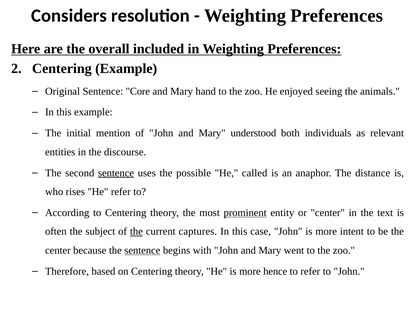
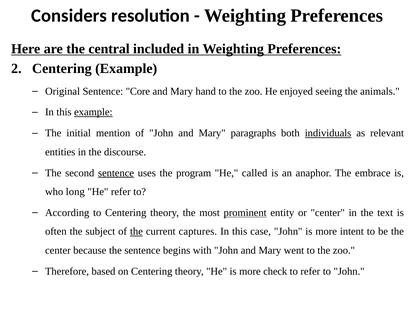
overall: overall -> central
example at (93, 112) underline: none -> present
understood: understood -> paragraphs
individuals underline: none -> present
possible: possible -> program
distance: distance -> embrace
rises: rises -> long
sentence at (142, 251) underline: present -> none
hence: hence -> check
